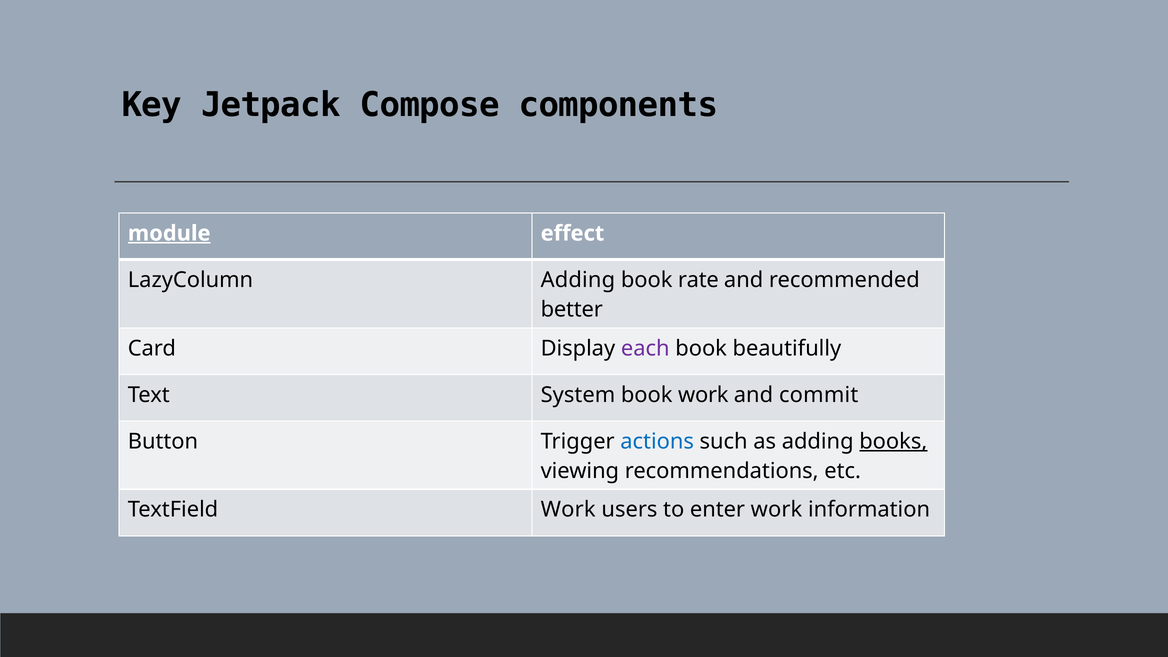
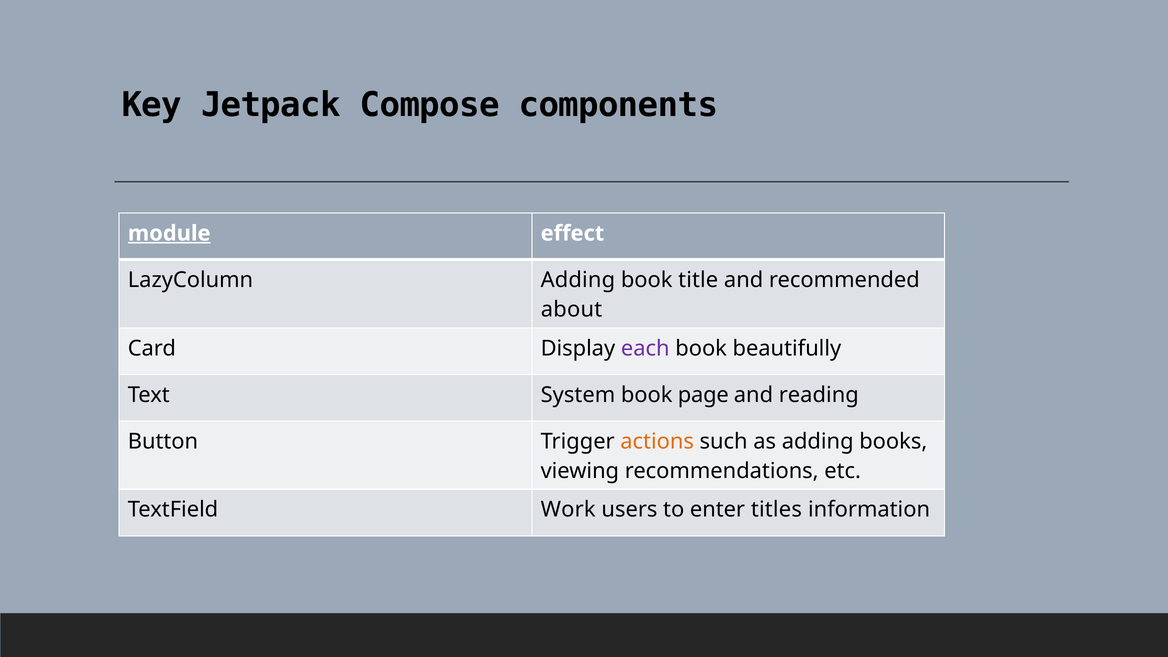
rate: rate -> title
better: better -> about
book work: work -> page
commit: commit -> reading
actions colour: blue -> orange
books underline: present -> none
enter work: work -> titles
